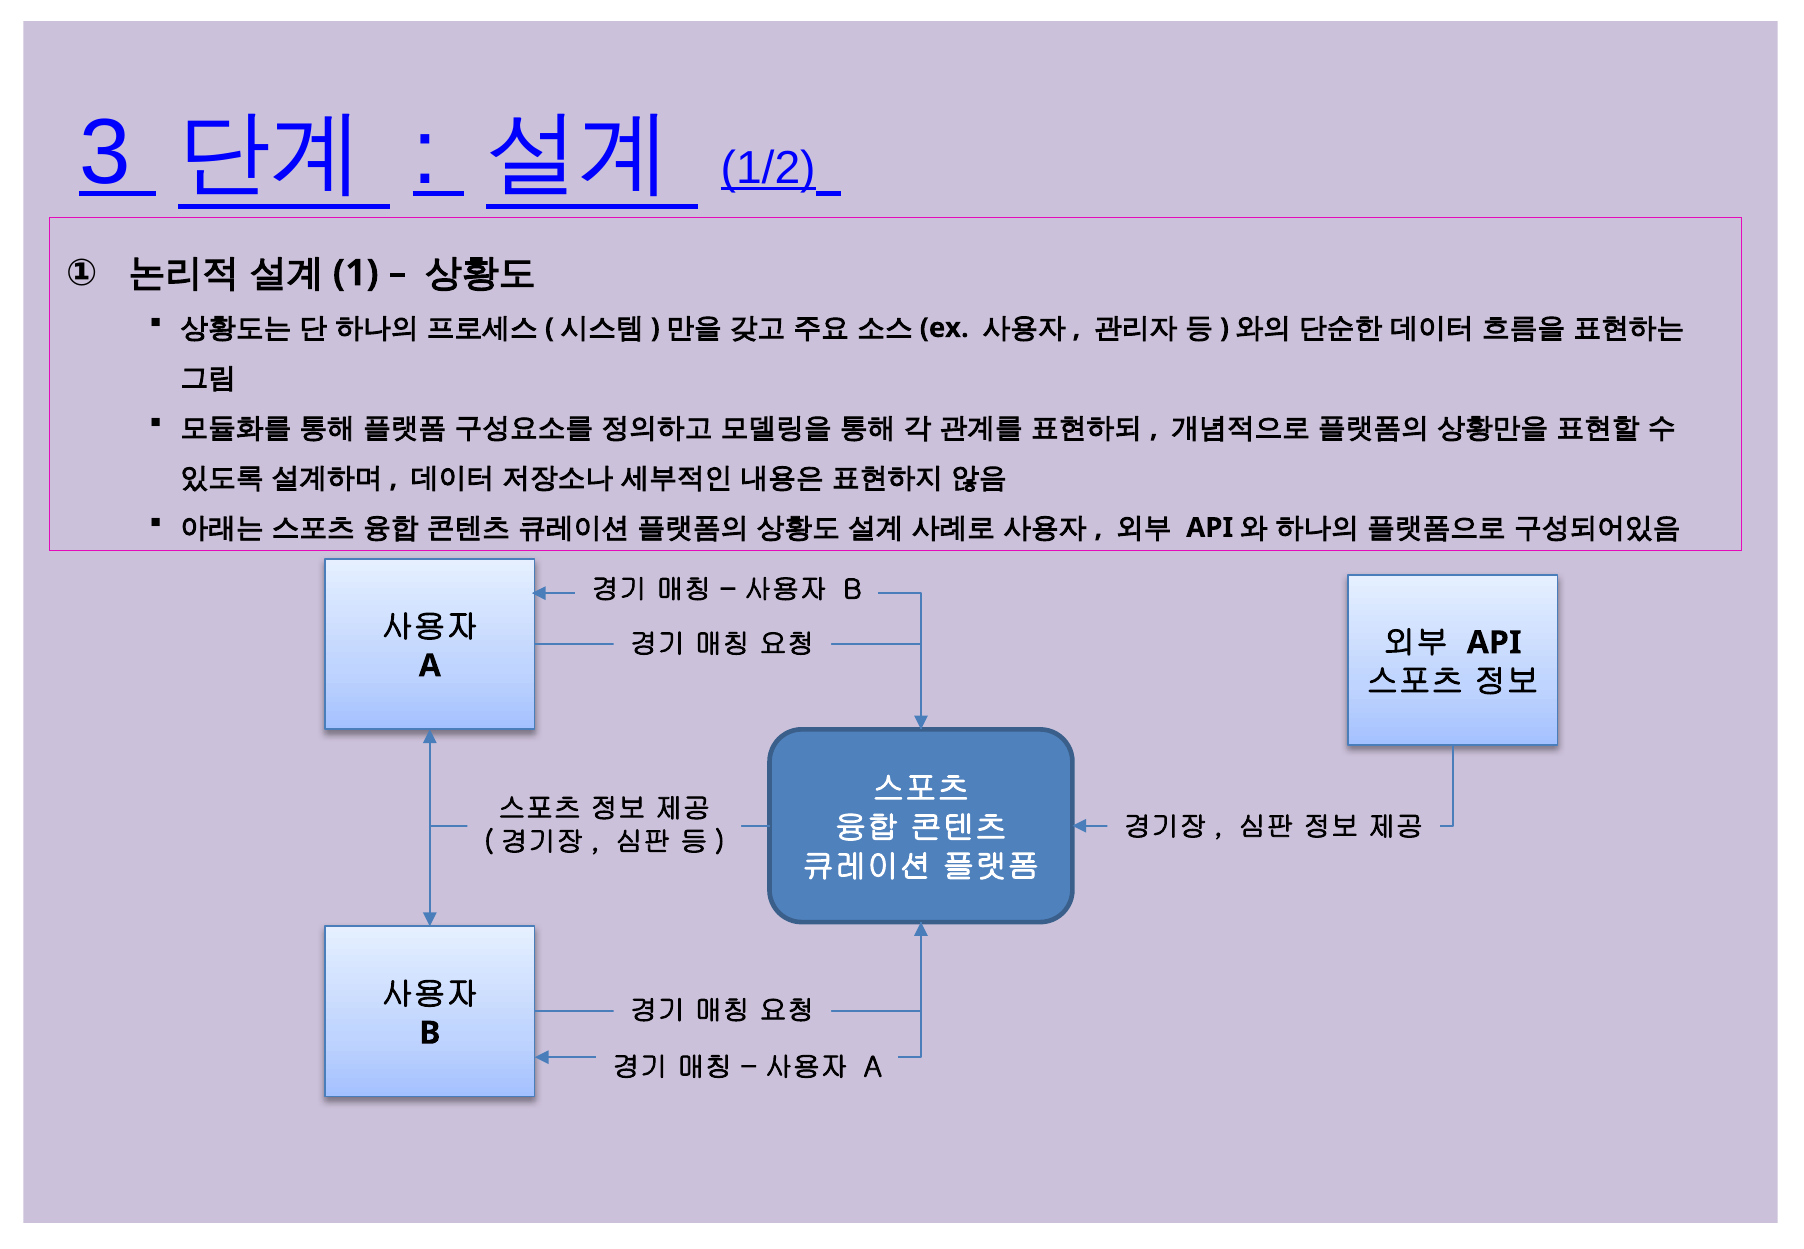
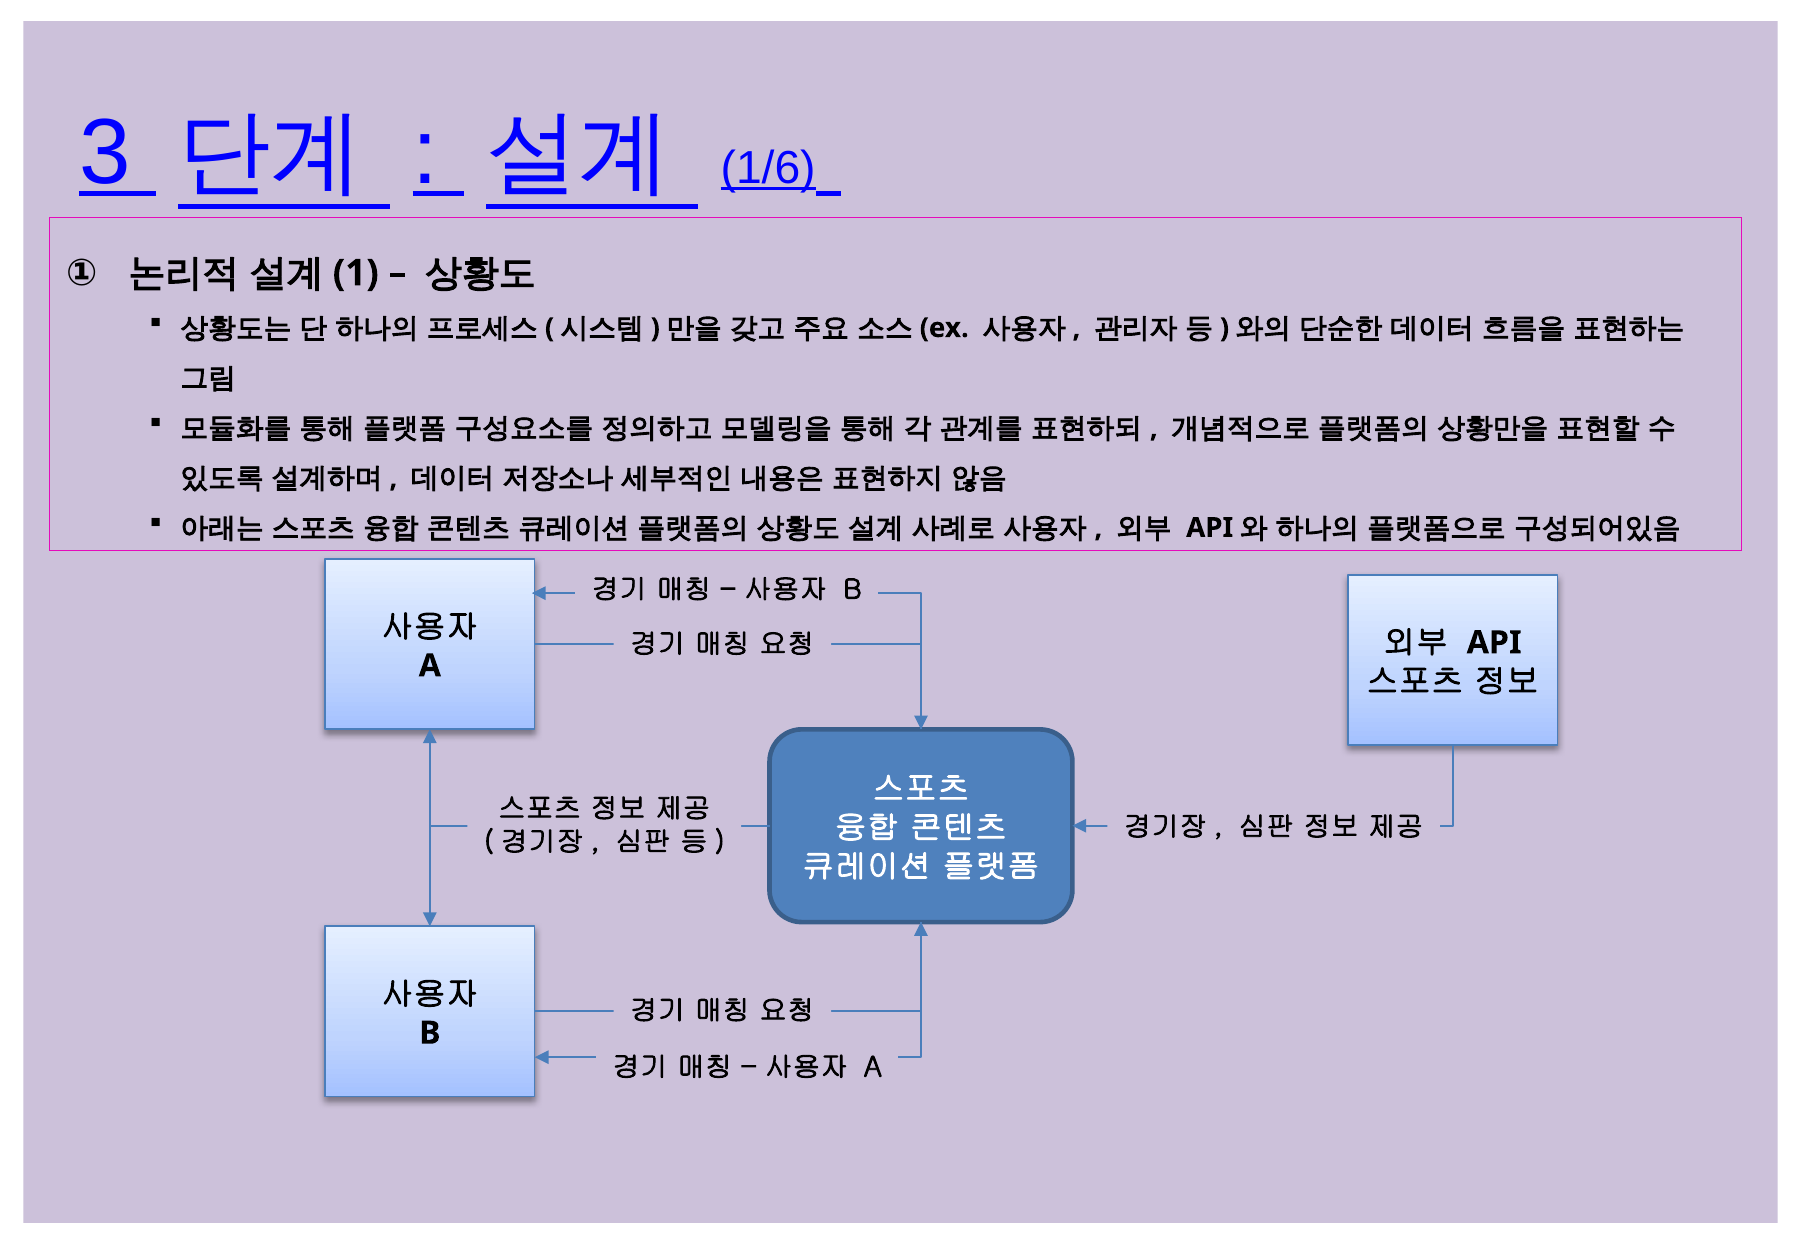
1/2: 1/2 -> 1/6
